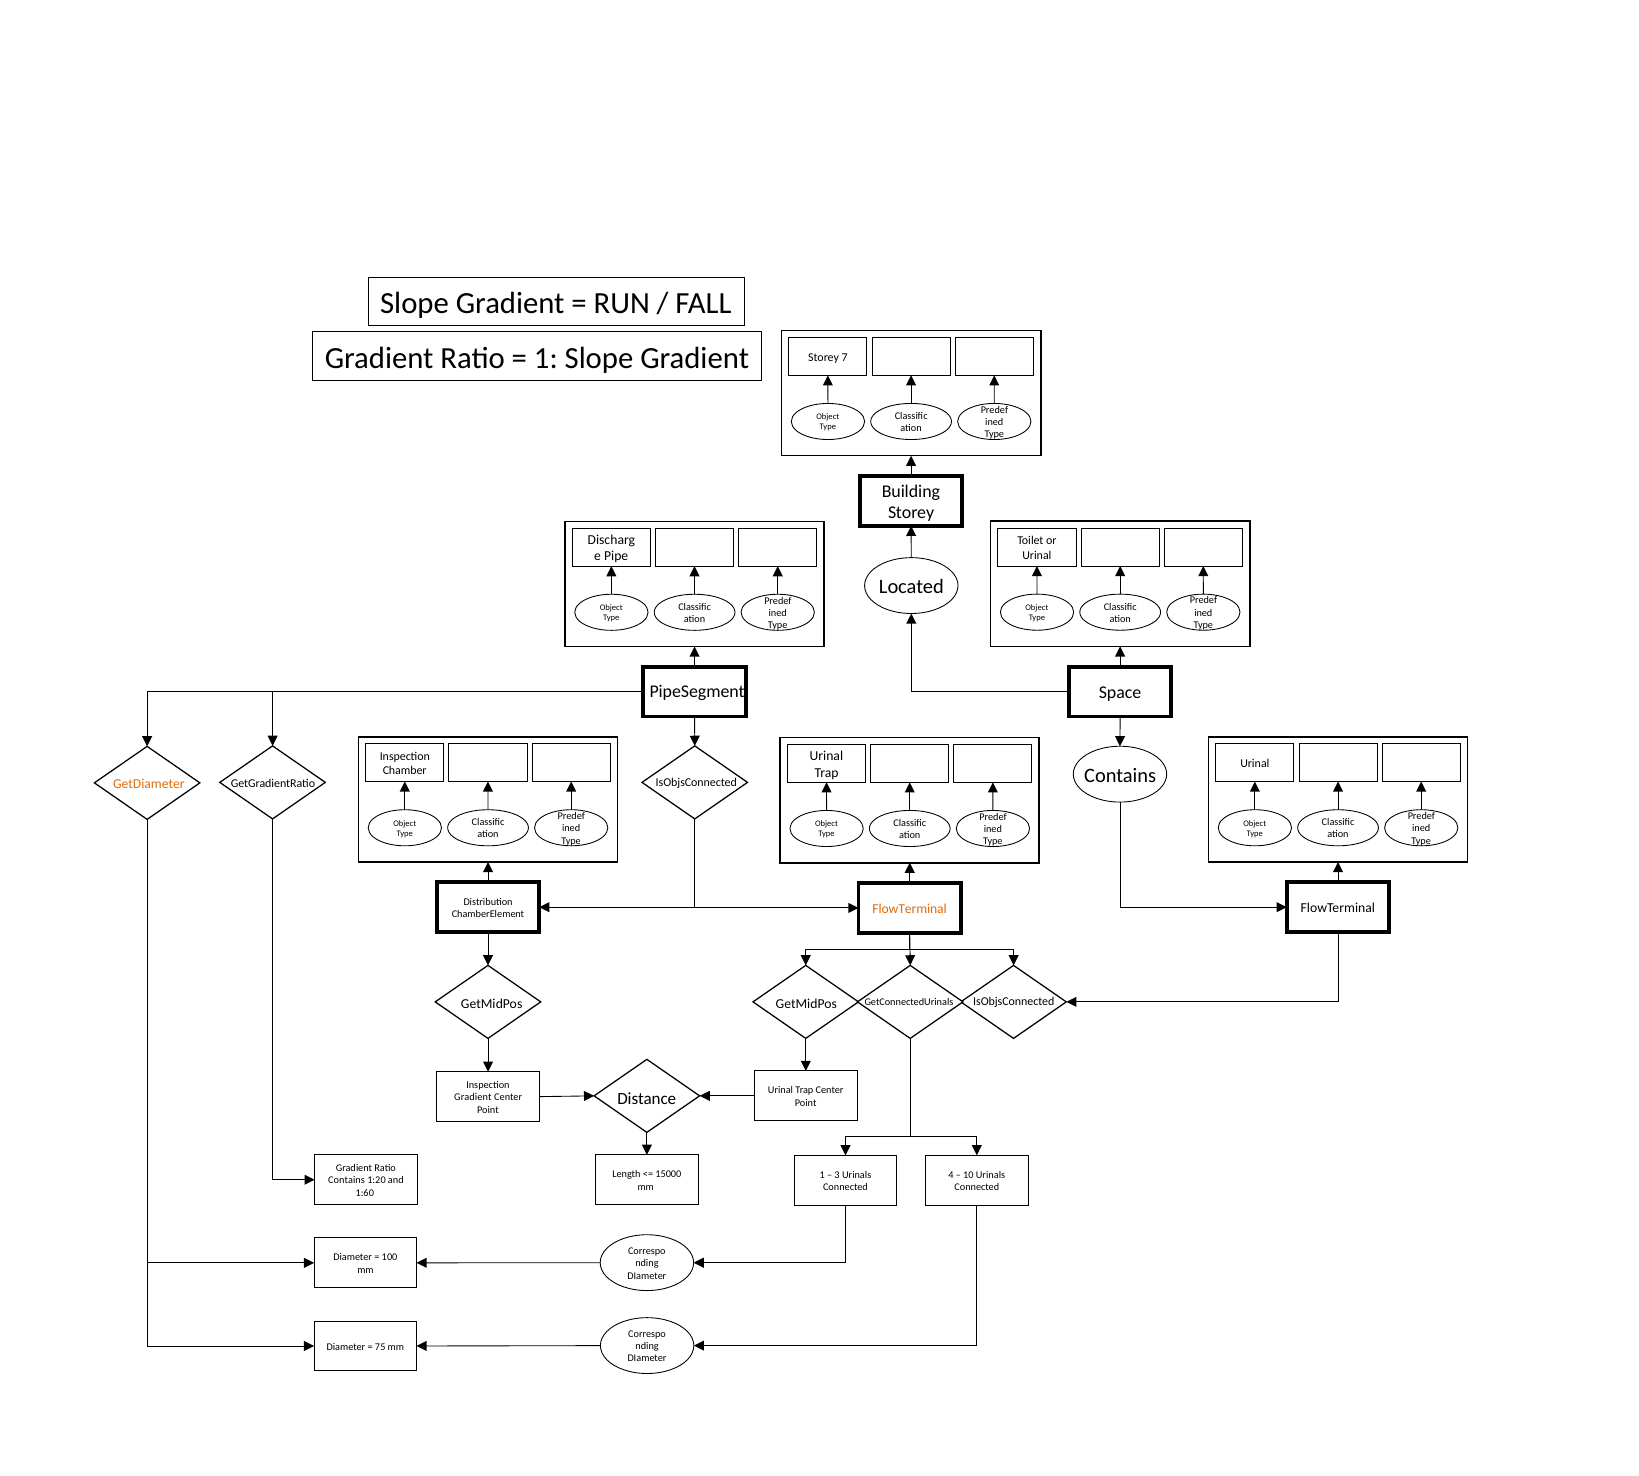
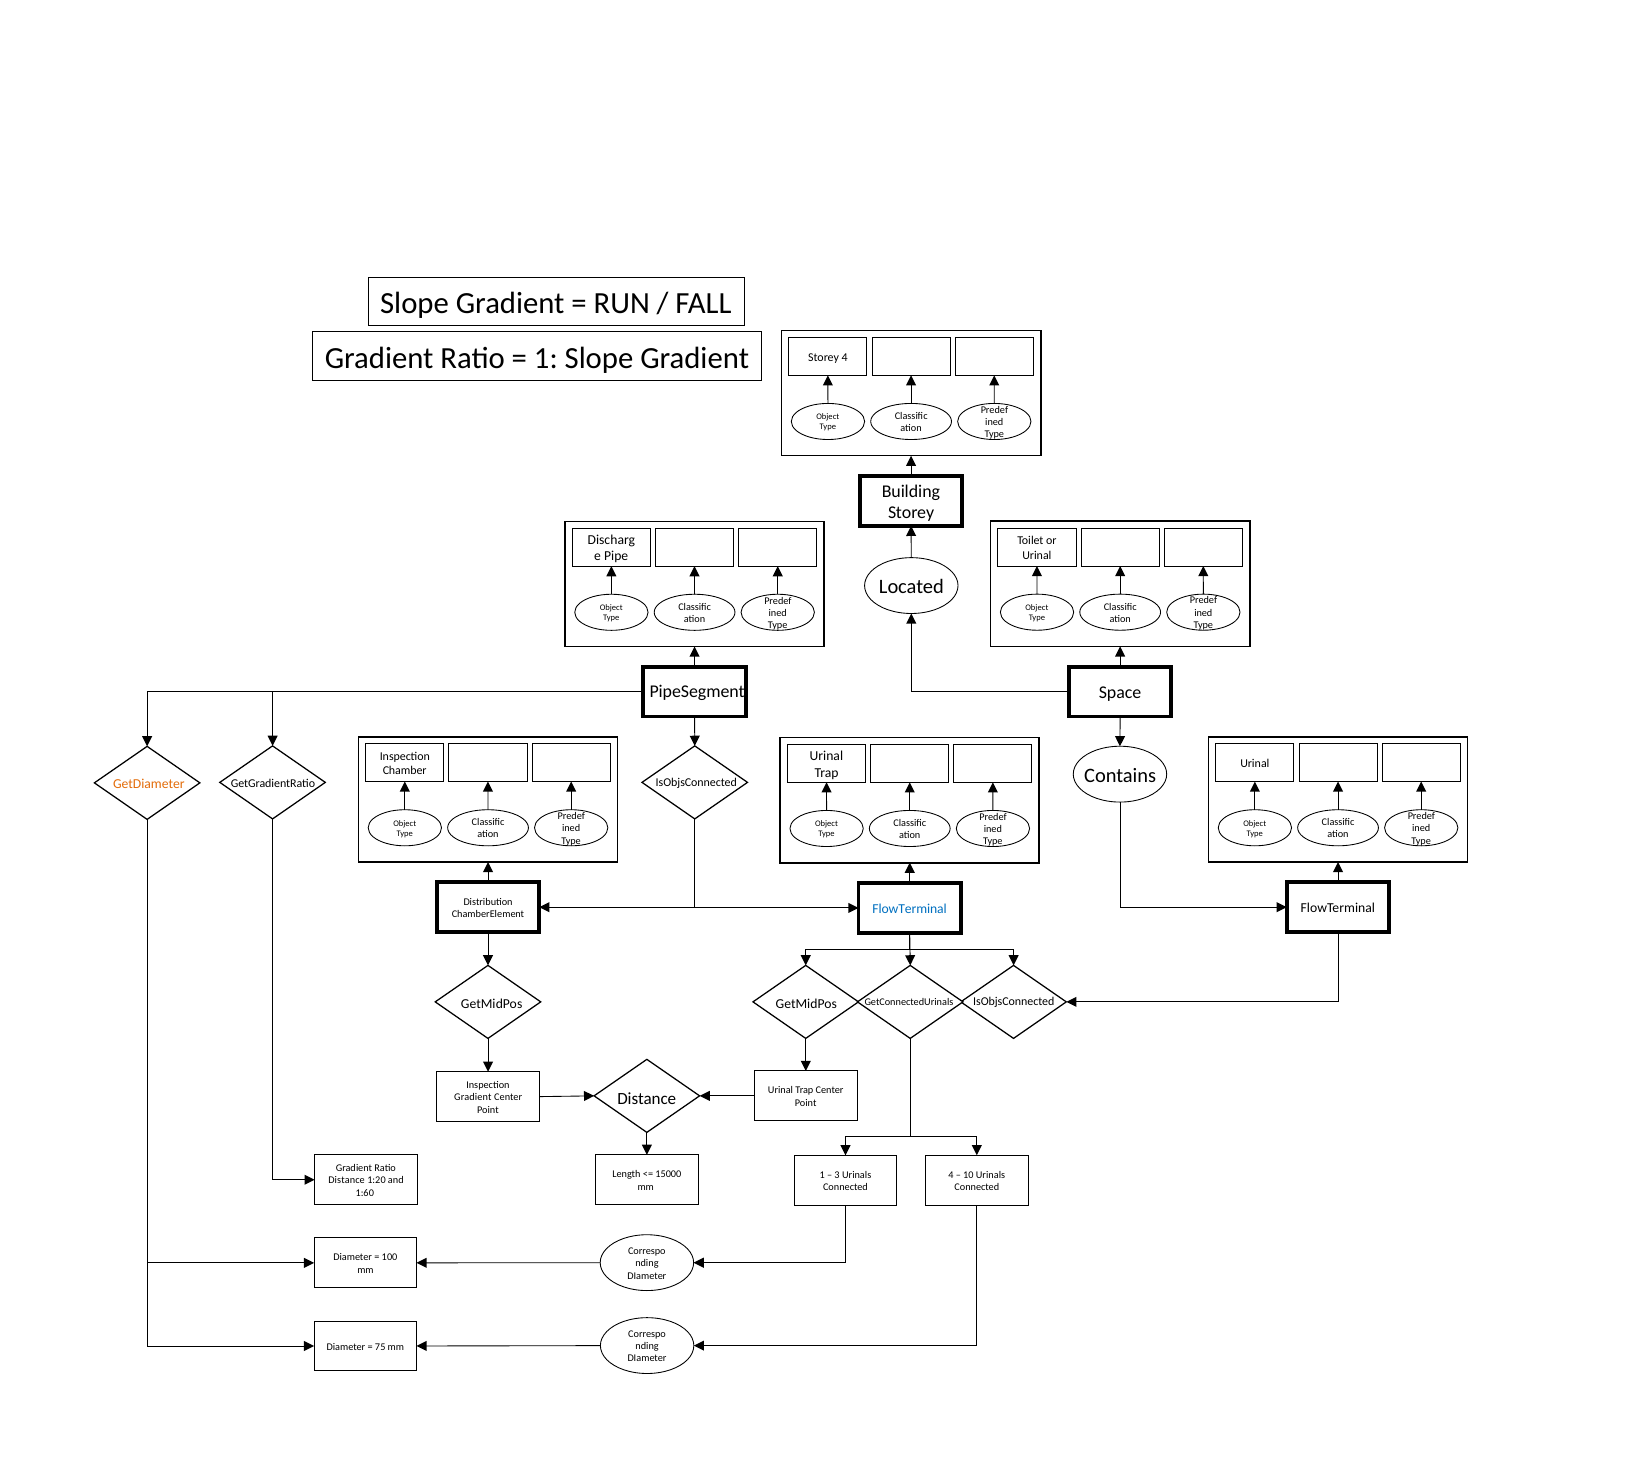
Storey 7: 7 -> 4
FlowTerminal at (910, 909) colour: orange -> blue
Contains at (347, 1181): Contains -> Distance
